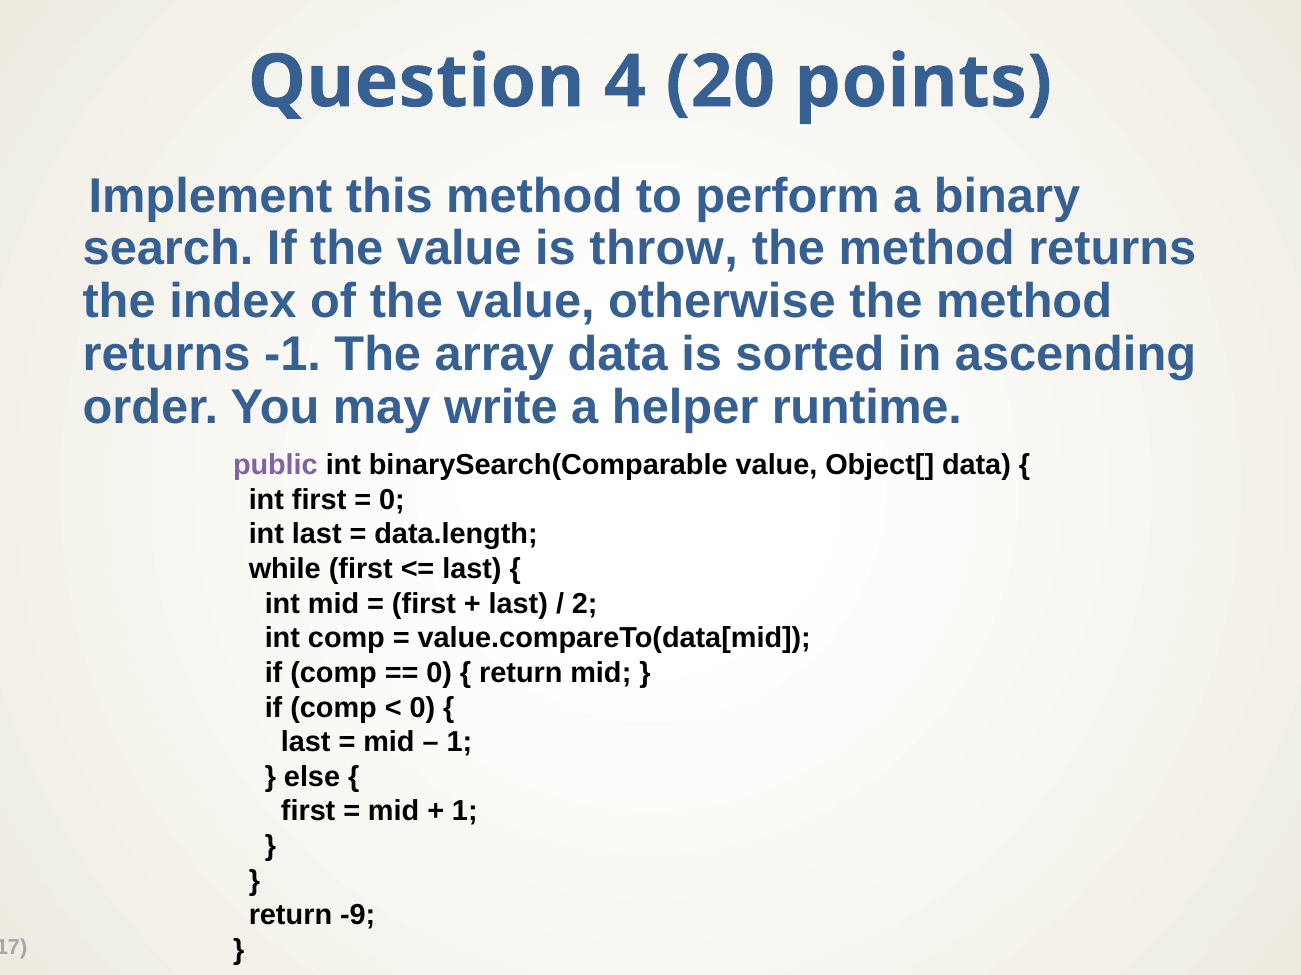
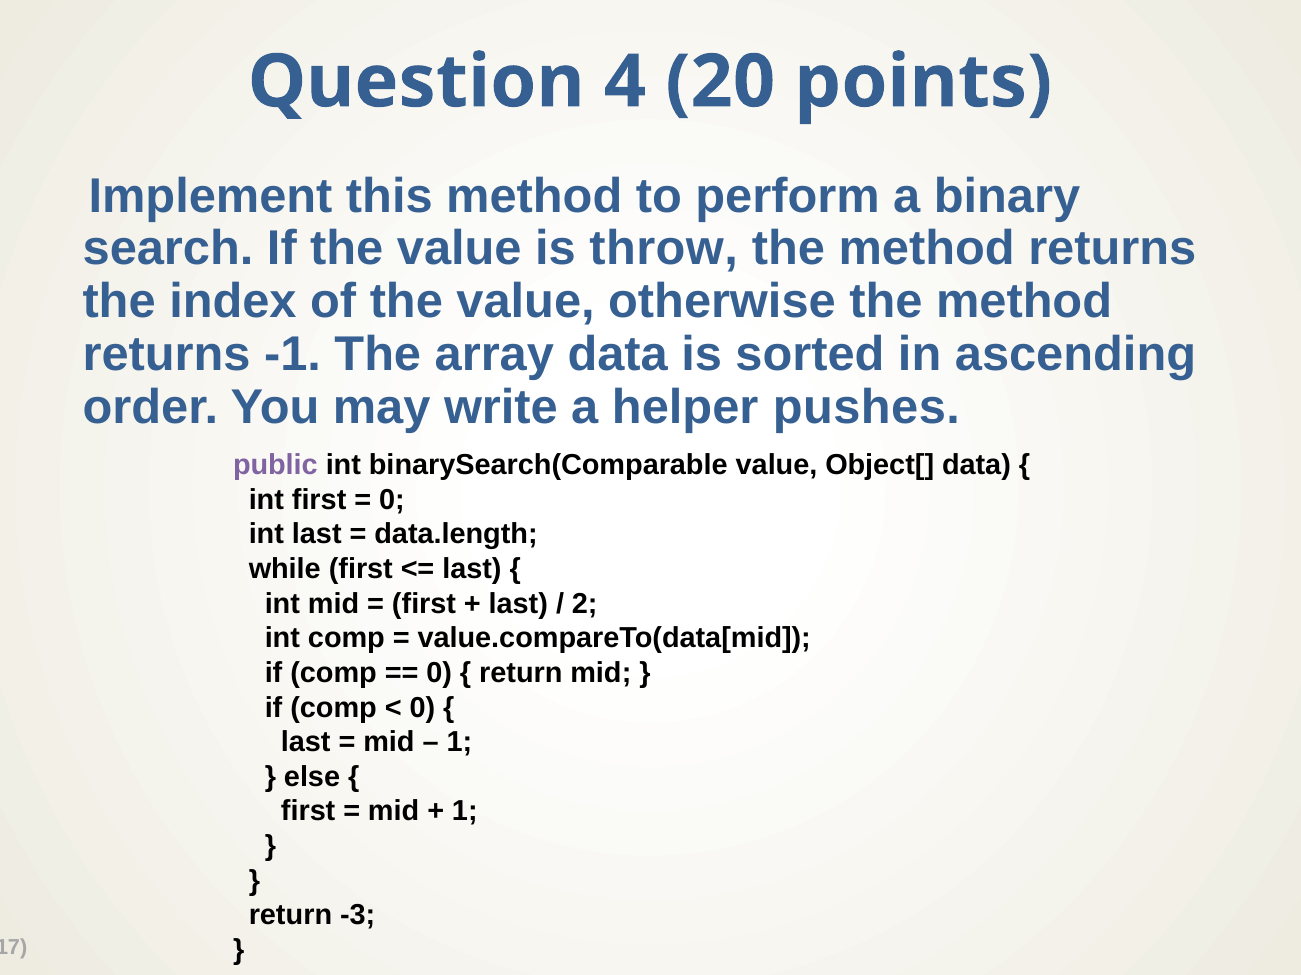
runtime: runtime -> pushes
-9: -9 -> -3
